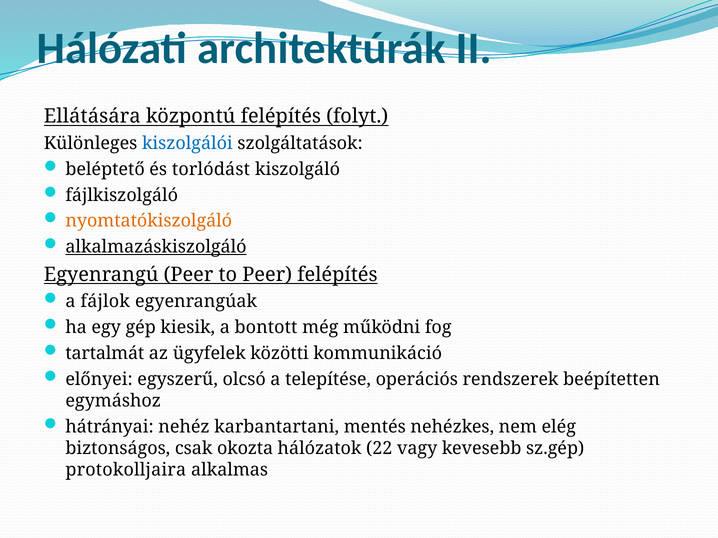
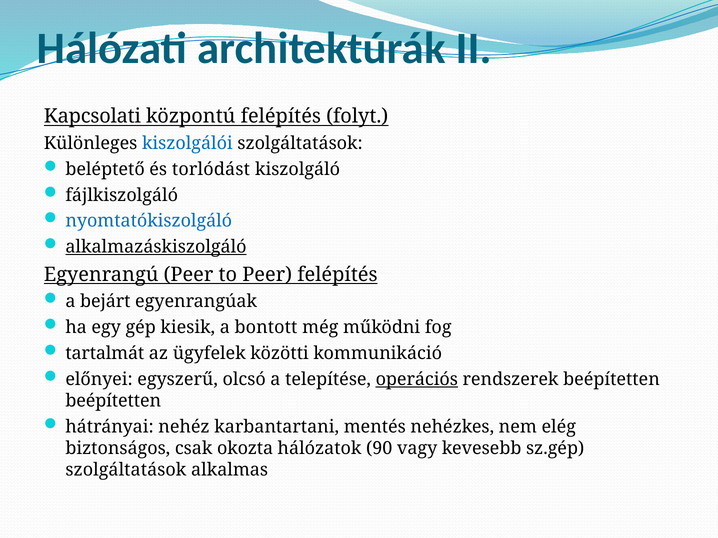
Ellátására: Ellátására -> Kapcsolati
nyomtatókiszolgáló colour: orange -> blue
fájlok: fájlok -> bejárt
operációs underline: none -> present
egymáshoz at (113, 401): egymáshoz -> beépítetten
22: 22 -> 90
protokolljaira at (126, 470): protokolljaira -> szolgáltatások
